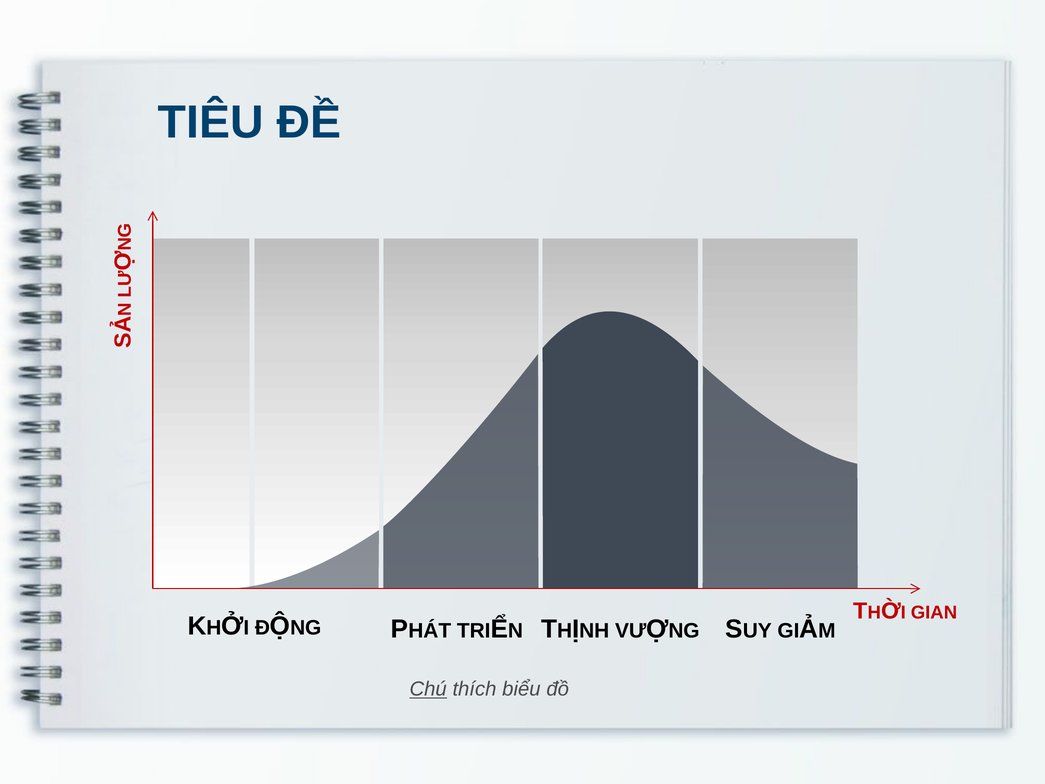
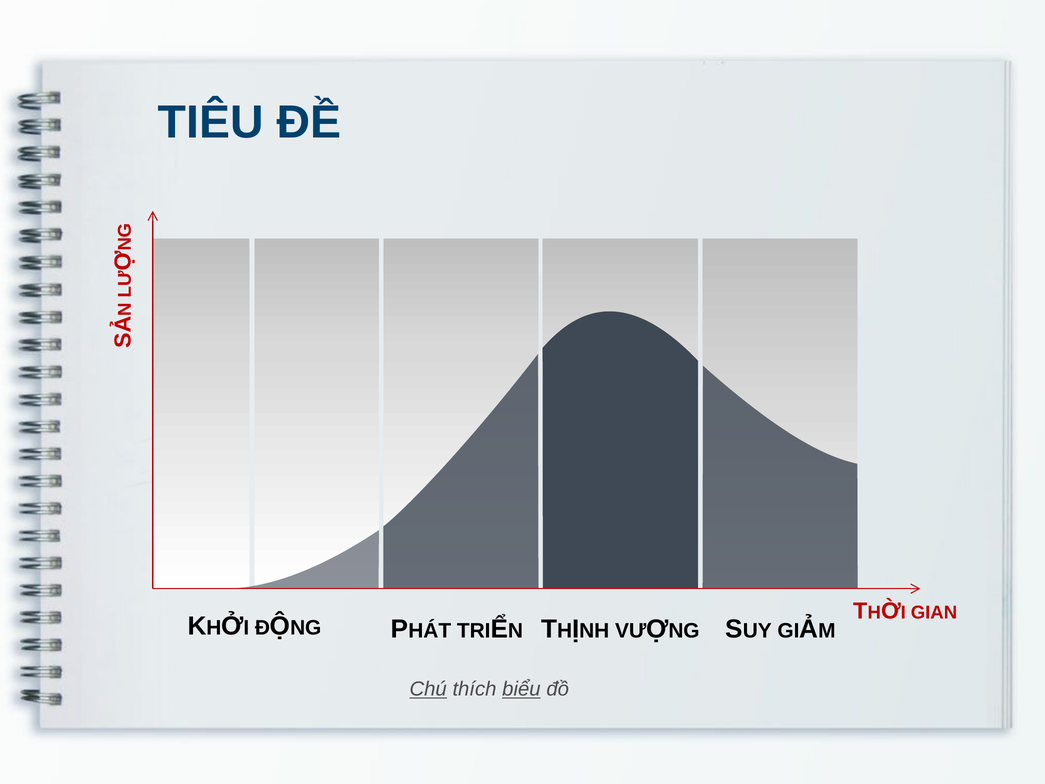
biểu underline: none -> present
